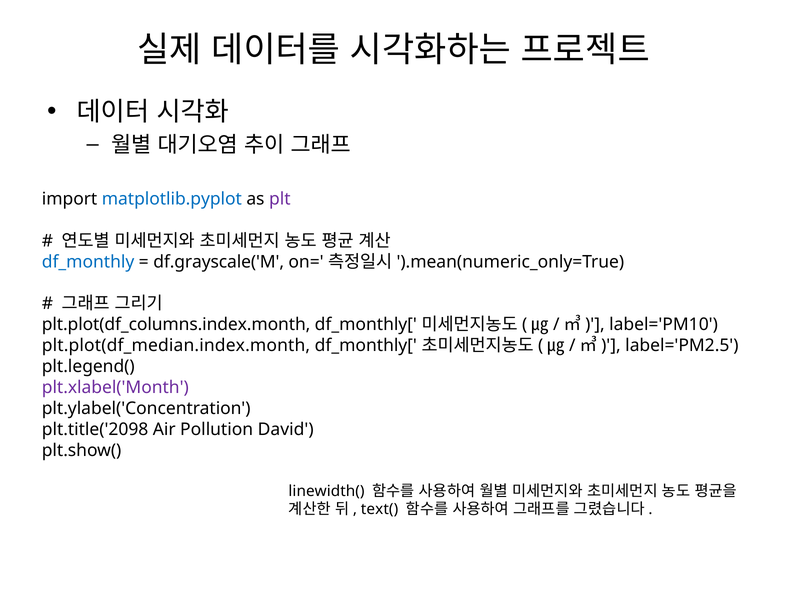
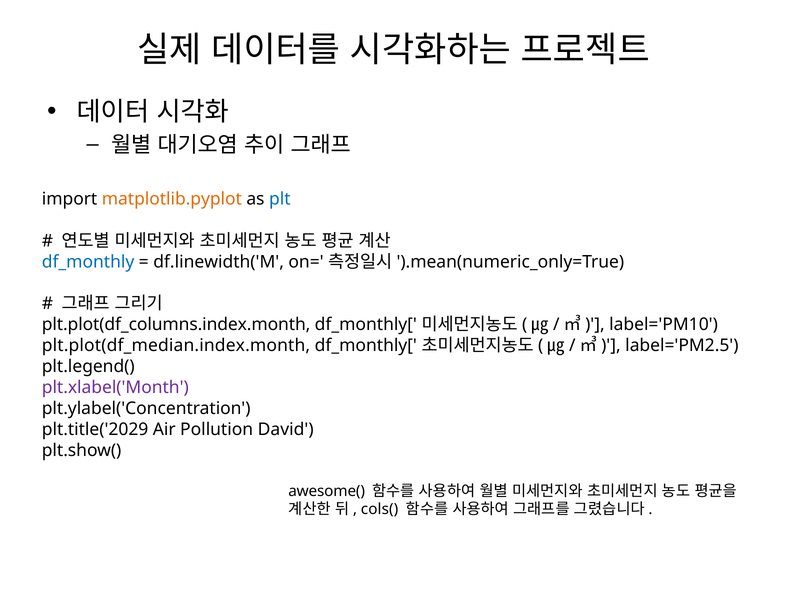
matplotlib.pyplot colour: blue -> orange
plt colour: purple -> blue
df.grayscale('M: df.grayscale('M -> df.linewidth('M
plt.title('2098: plt.title('2098 -> plt.title('2029
linewidth(: linewidth( -> awesome(
text(: text( -> cols(
